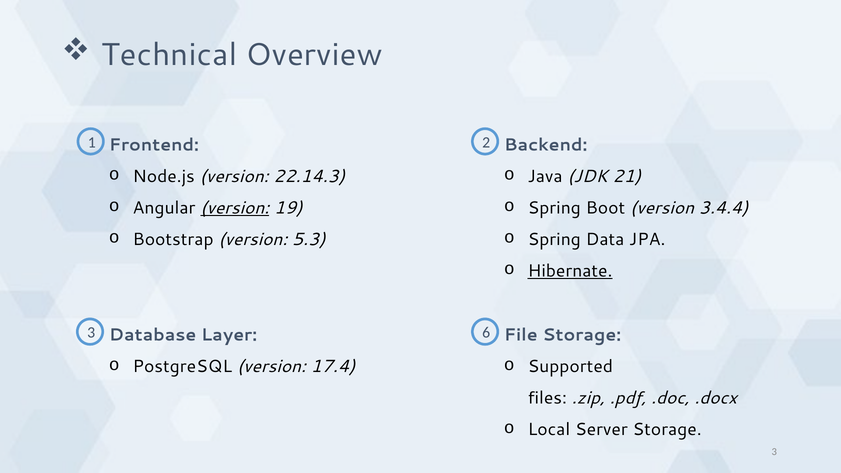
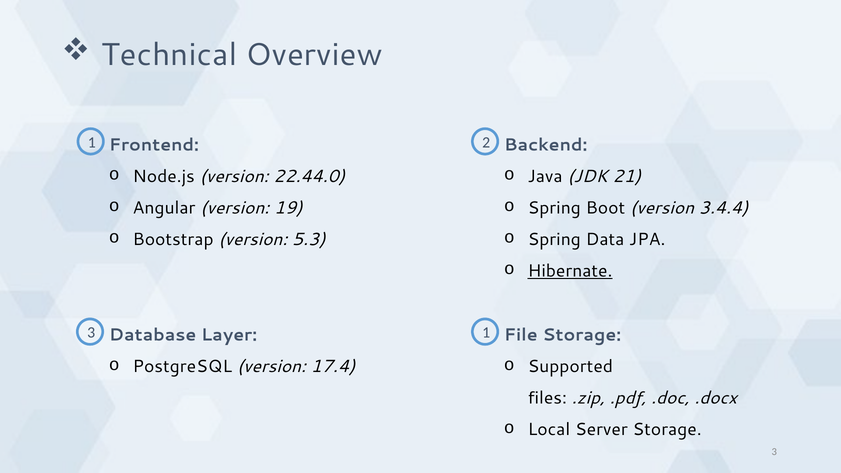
22.14.3: 22.14.3 -> 22.44.0
version at (235, 208) underline: present -> none
3 6: 6 -> 1
